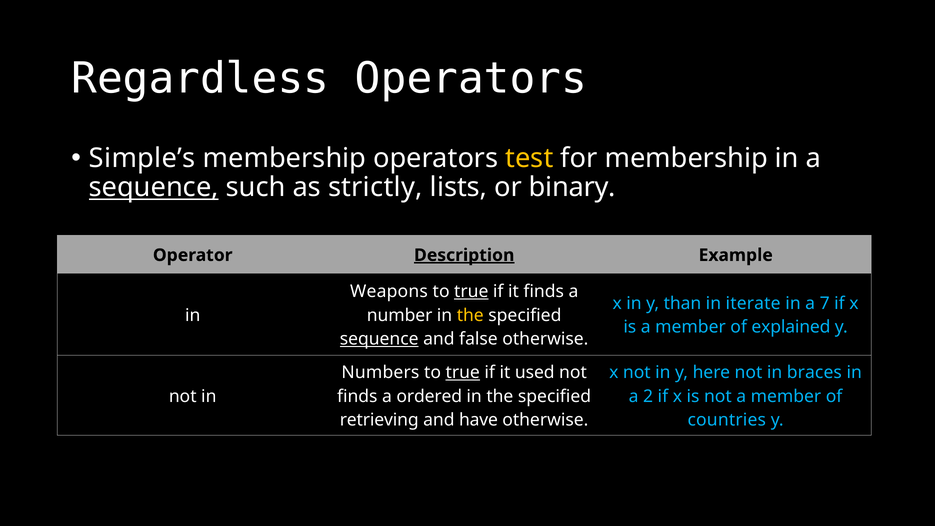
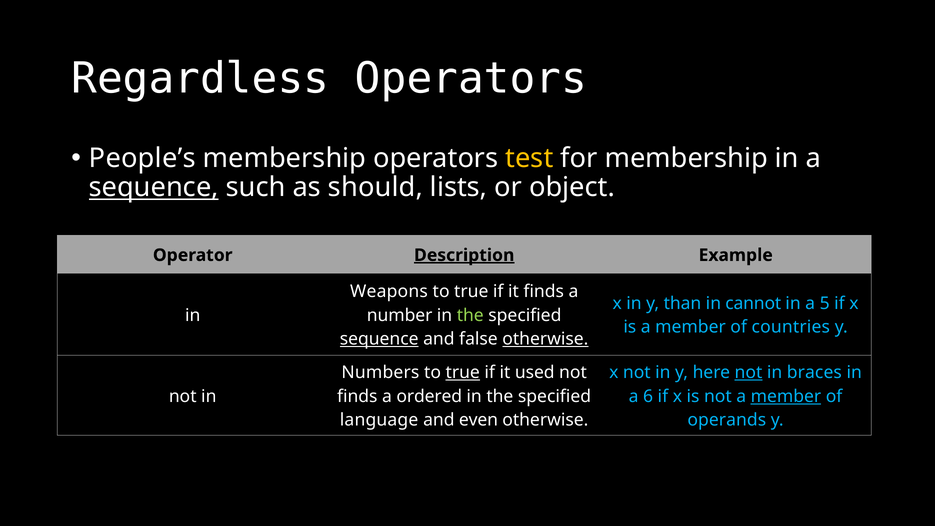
Simple’s: Simple’s -> People’s
strictly: strictly -> should
binary: binary -> object
true at (471, 291) underline: present -> none
iterate: iterate -> cannot
7: 7 -> 5
the at (470, 315) colour: yellow -> light green
explained: explained -> countries
otherwise at (545, 339) underline: none -> present
not at (748, 372) underline: none -> present
2: 2 -> 6
member at (786, 396) underline: none -> present
retrieving: retrieving -> language
have: have -> even
countries: countries -> operands
